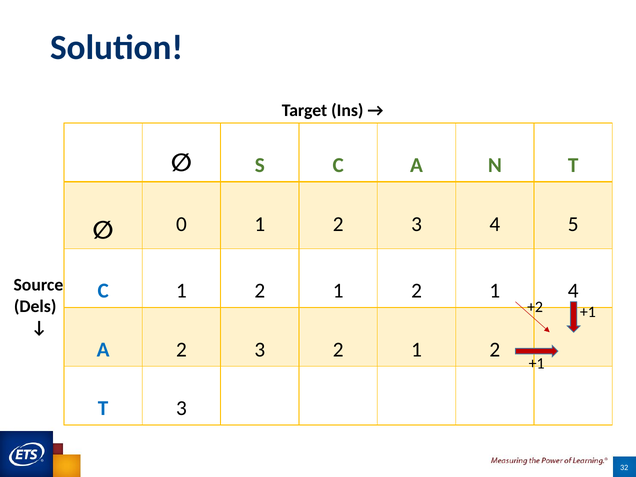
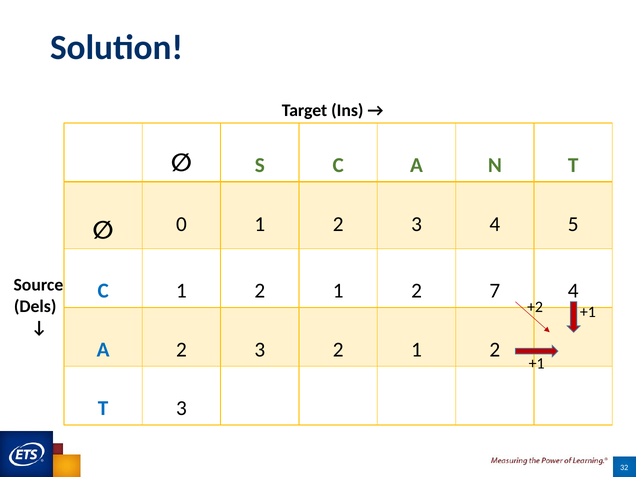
2 1 2 1: 1 -> 7
